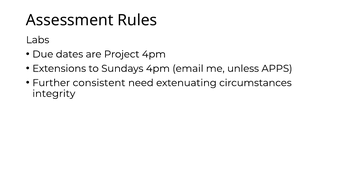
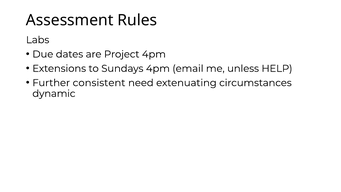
APPS: APPS -> HELP
integrity: integrity -> dynamic
